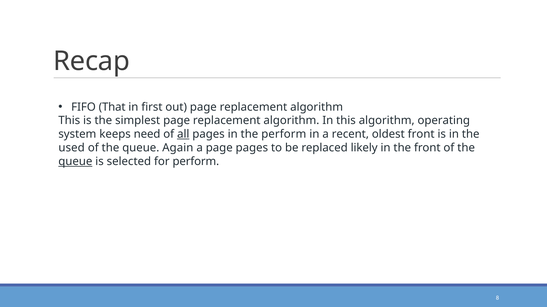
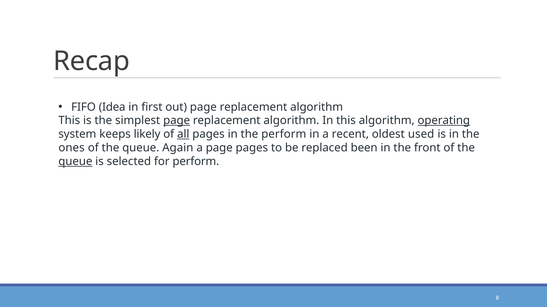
That: That -> Idea
page at (177, 121) underline: none -> present
operating underline: none -> present
need: need -> likely
oldest front: front -> used
used: used -> ones
likely: likely -> been
